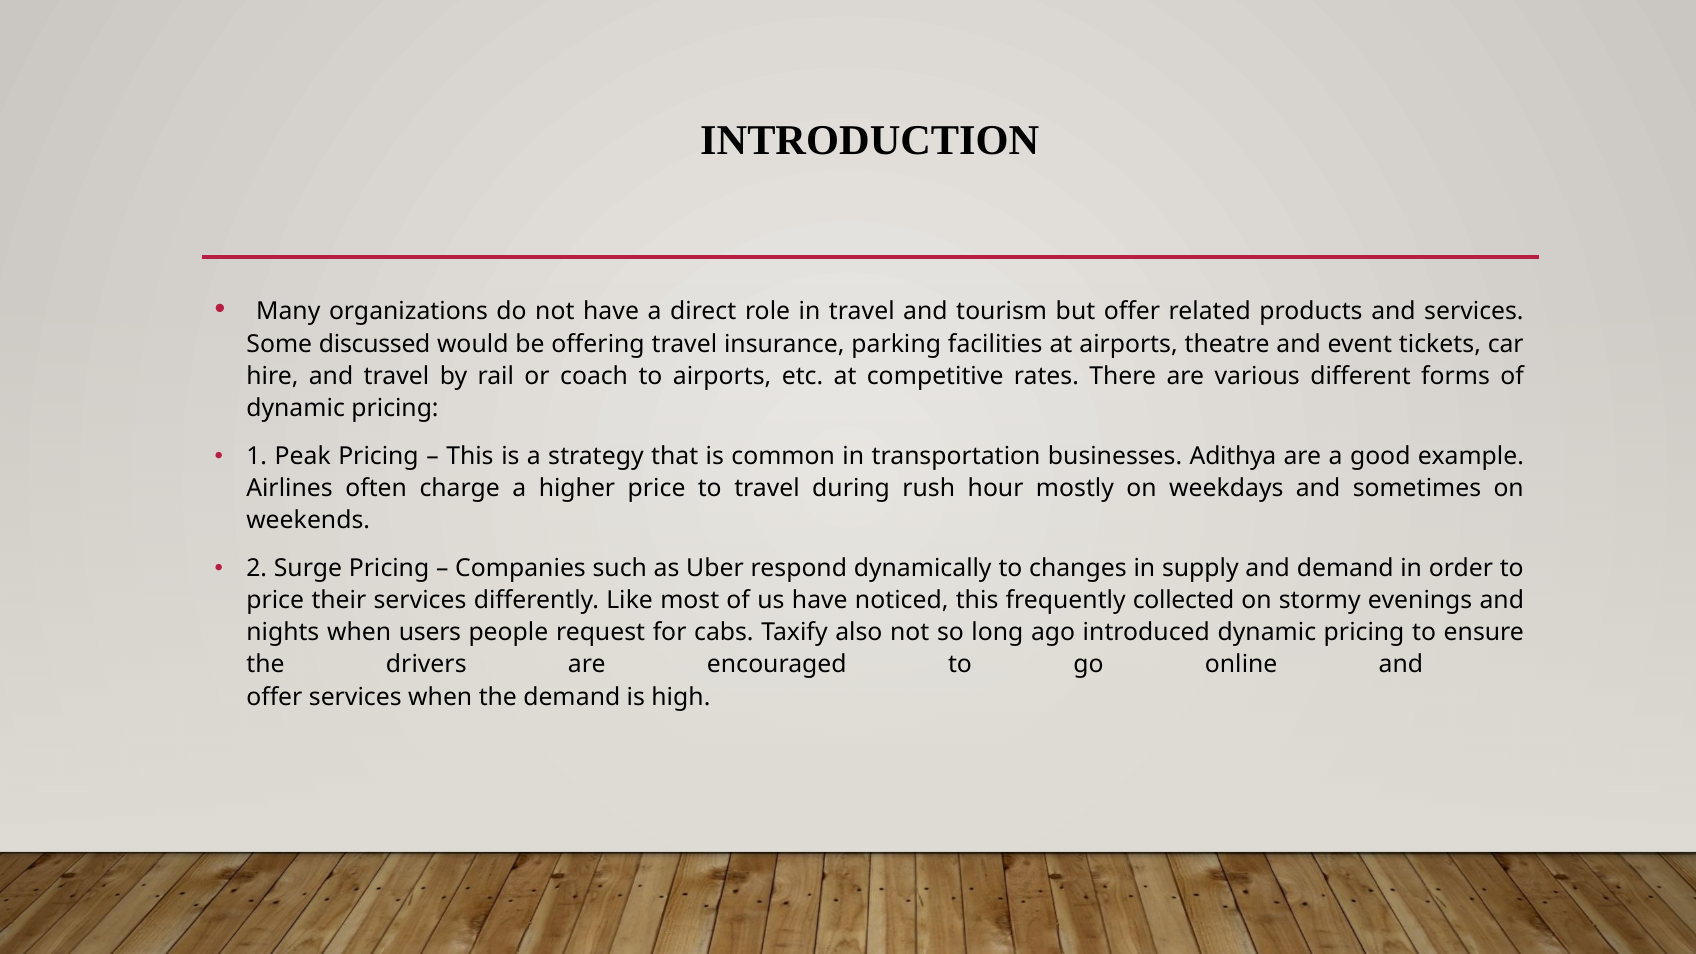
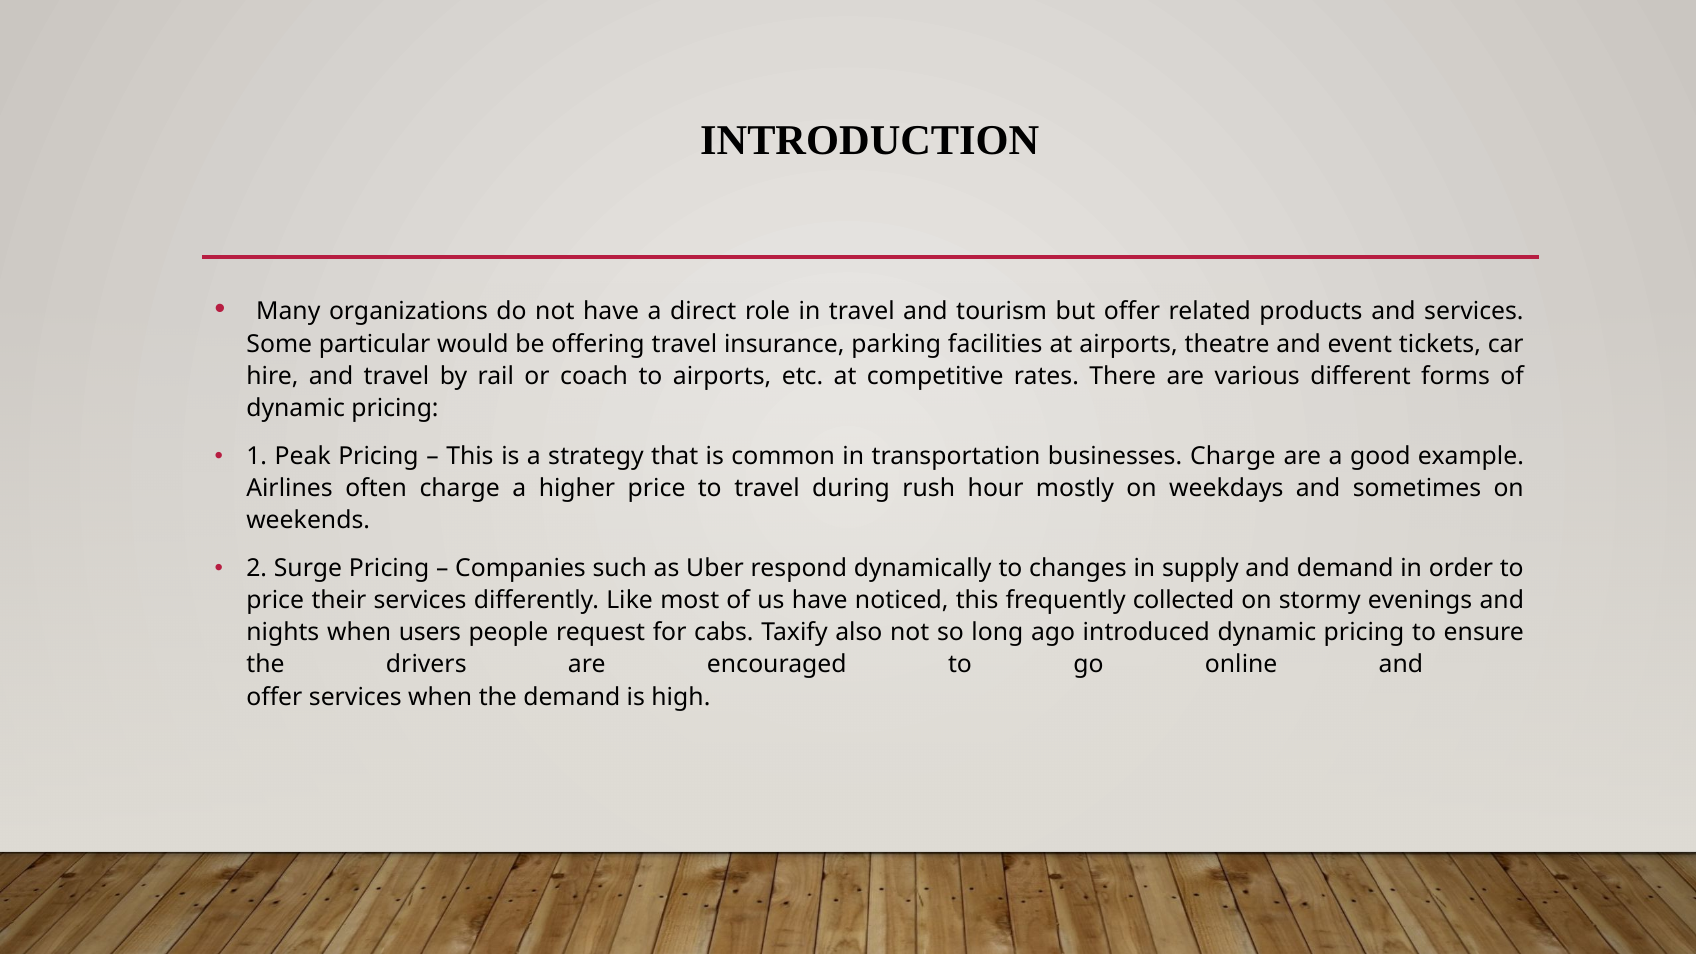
discussed: discussed -> particular
businesses Adithya: Adithya -> Charge
